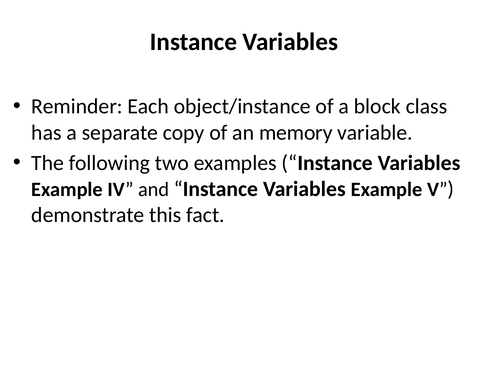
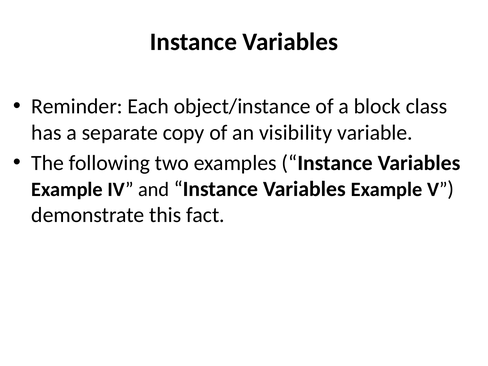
memory: memory -> visibility
